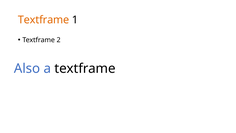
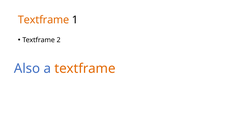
textframe at (85, 68) colour: black -> orange
